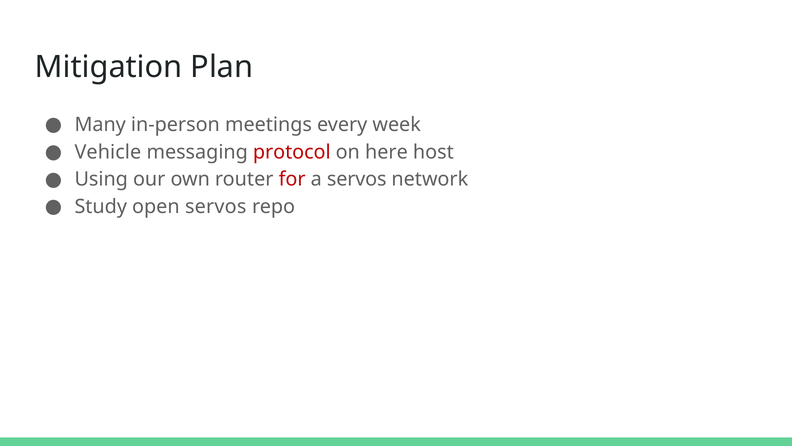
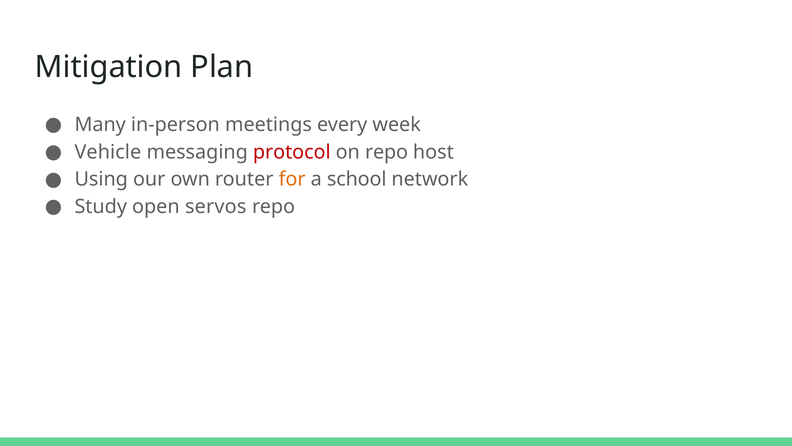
on here: here -> repo
for colour: red -> orange
a servos: servos -> school
